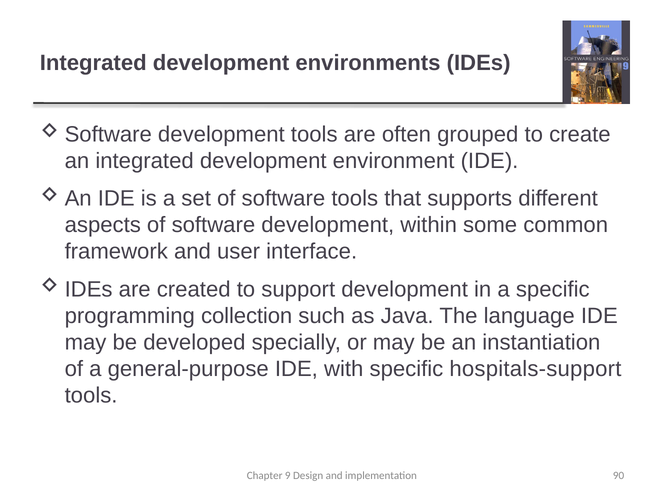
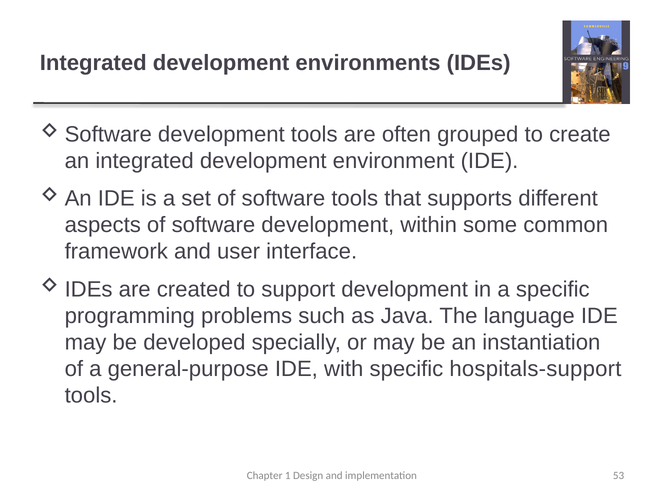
collection: collection -> problems
9: 9 -> 1
90: 90 -> 53
